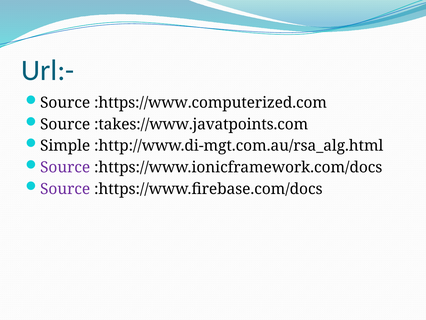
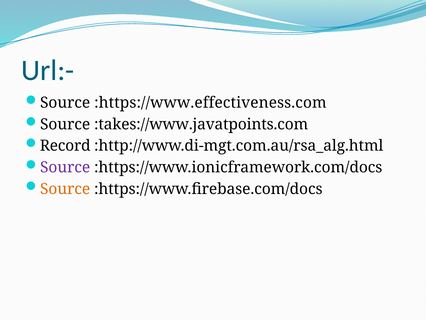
:https://www.computerized.com: :https://www.computerized.com -> :https://www.effectiveness.com
Simple: Simple -> Record
Source at (65, 189) colour: purple -> orange
